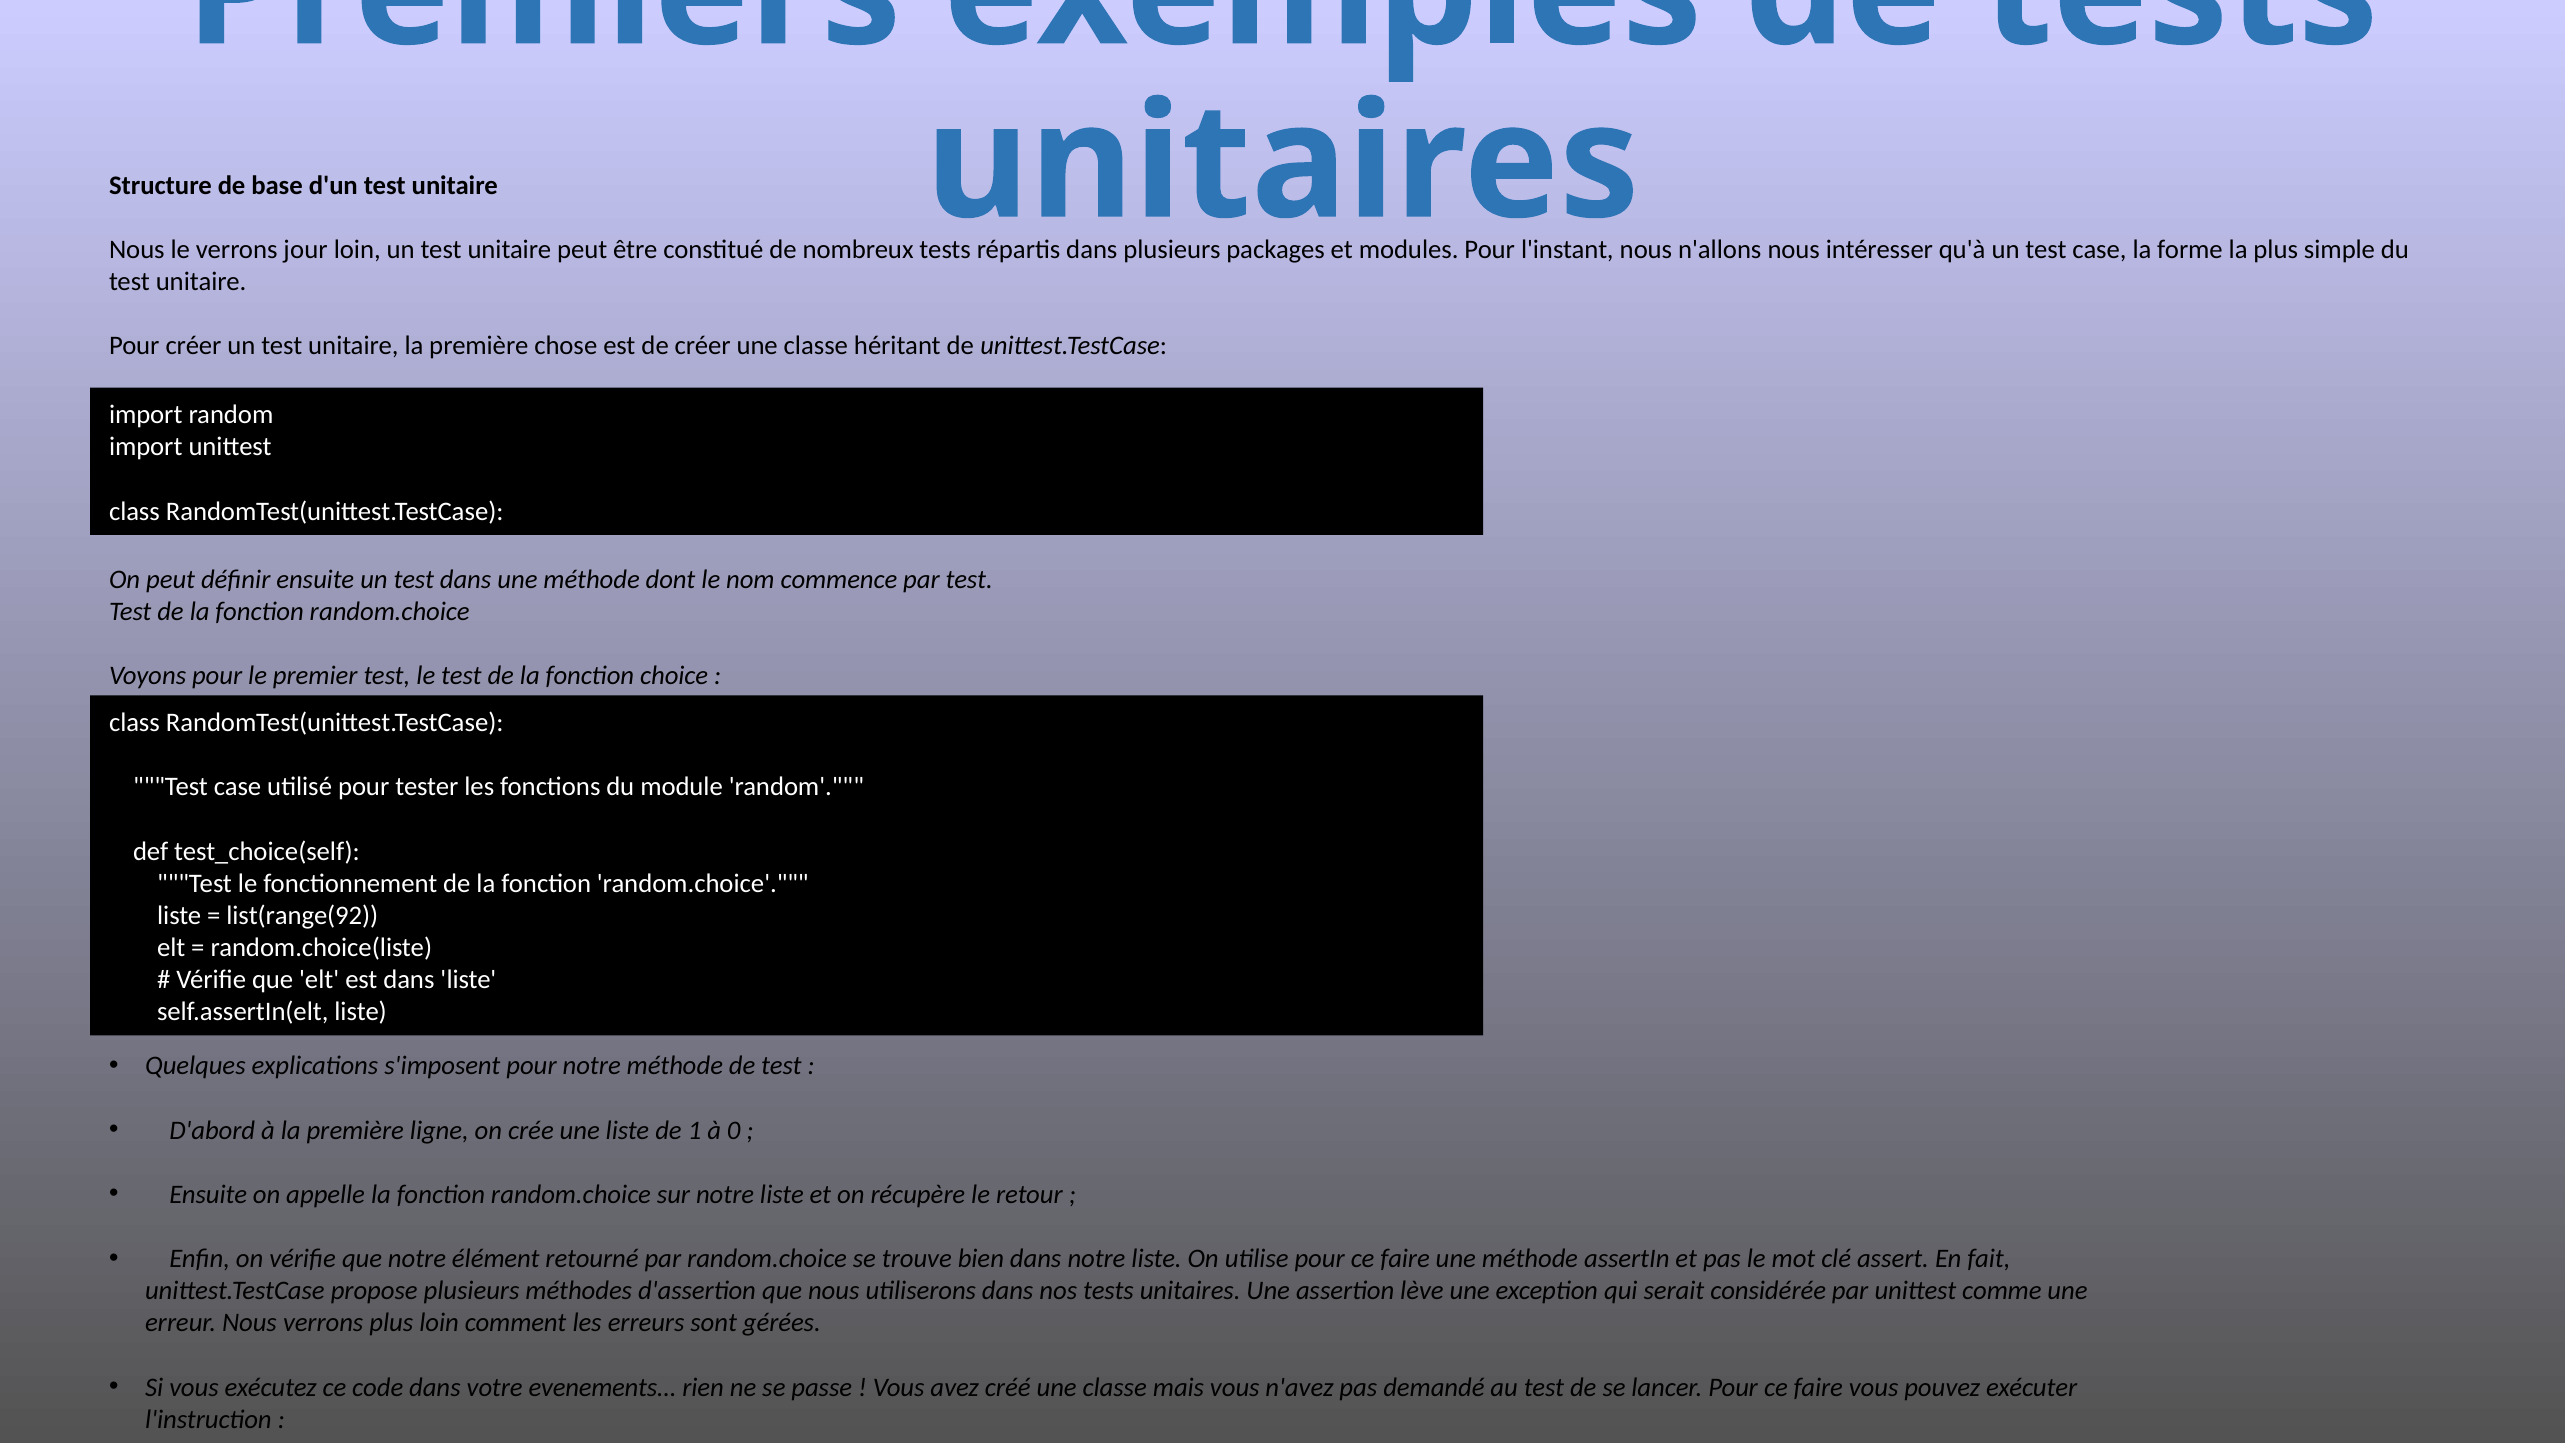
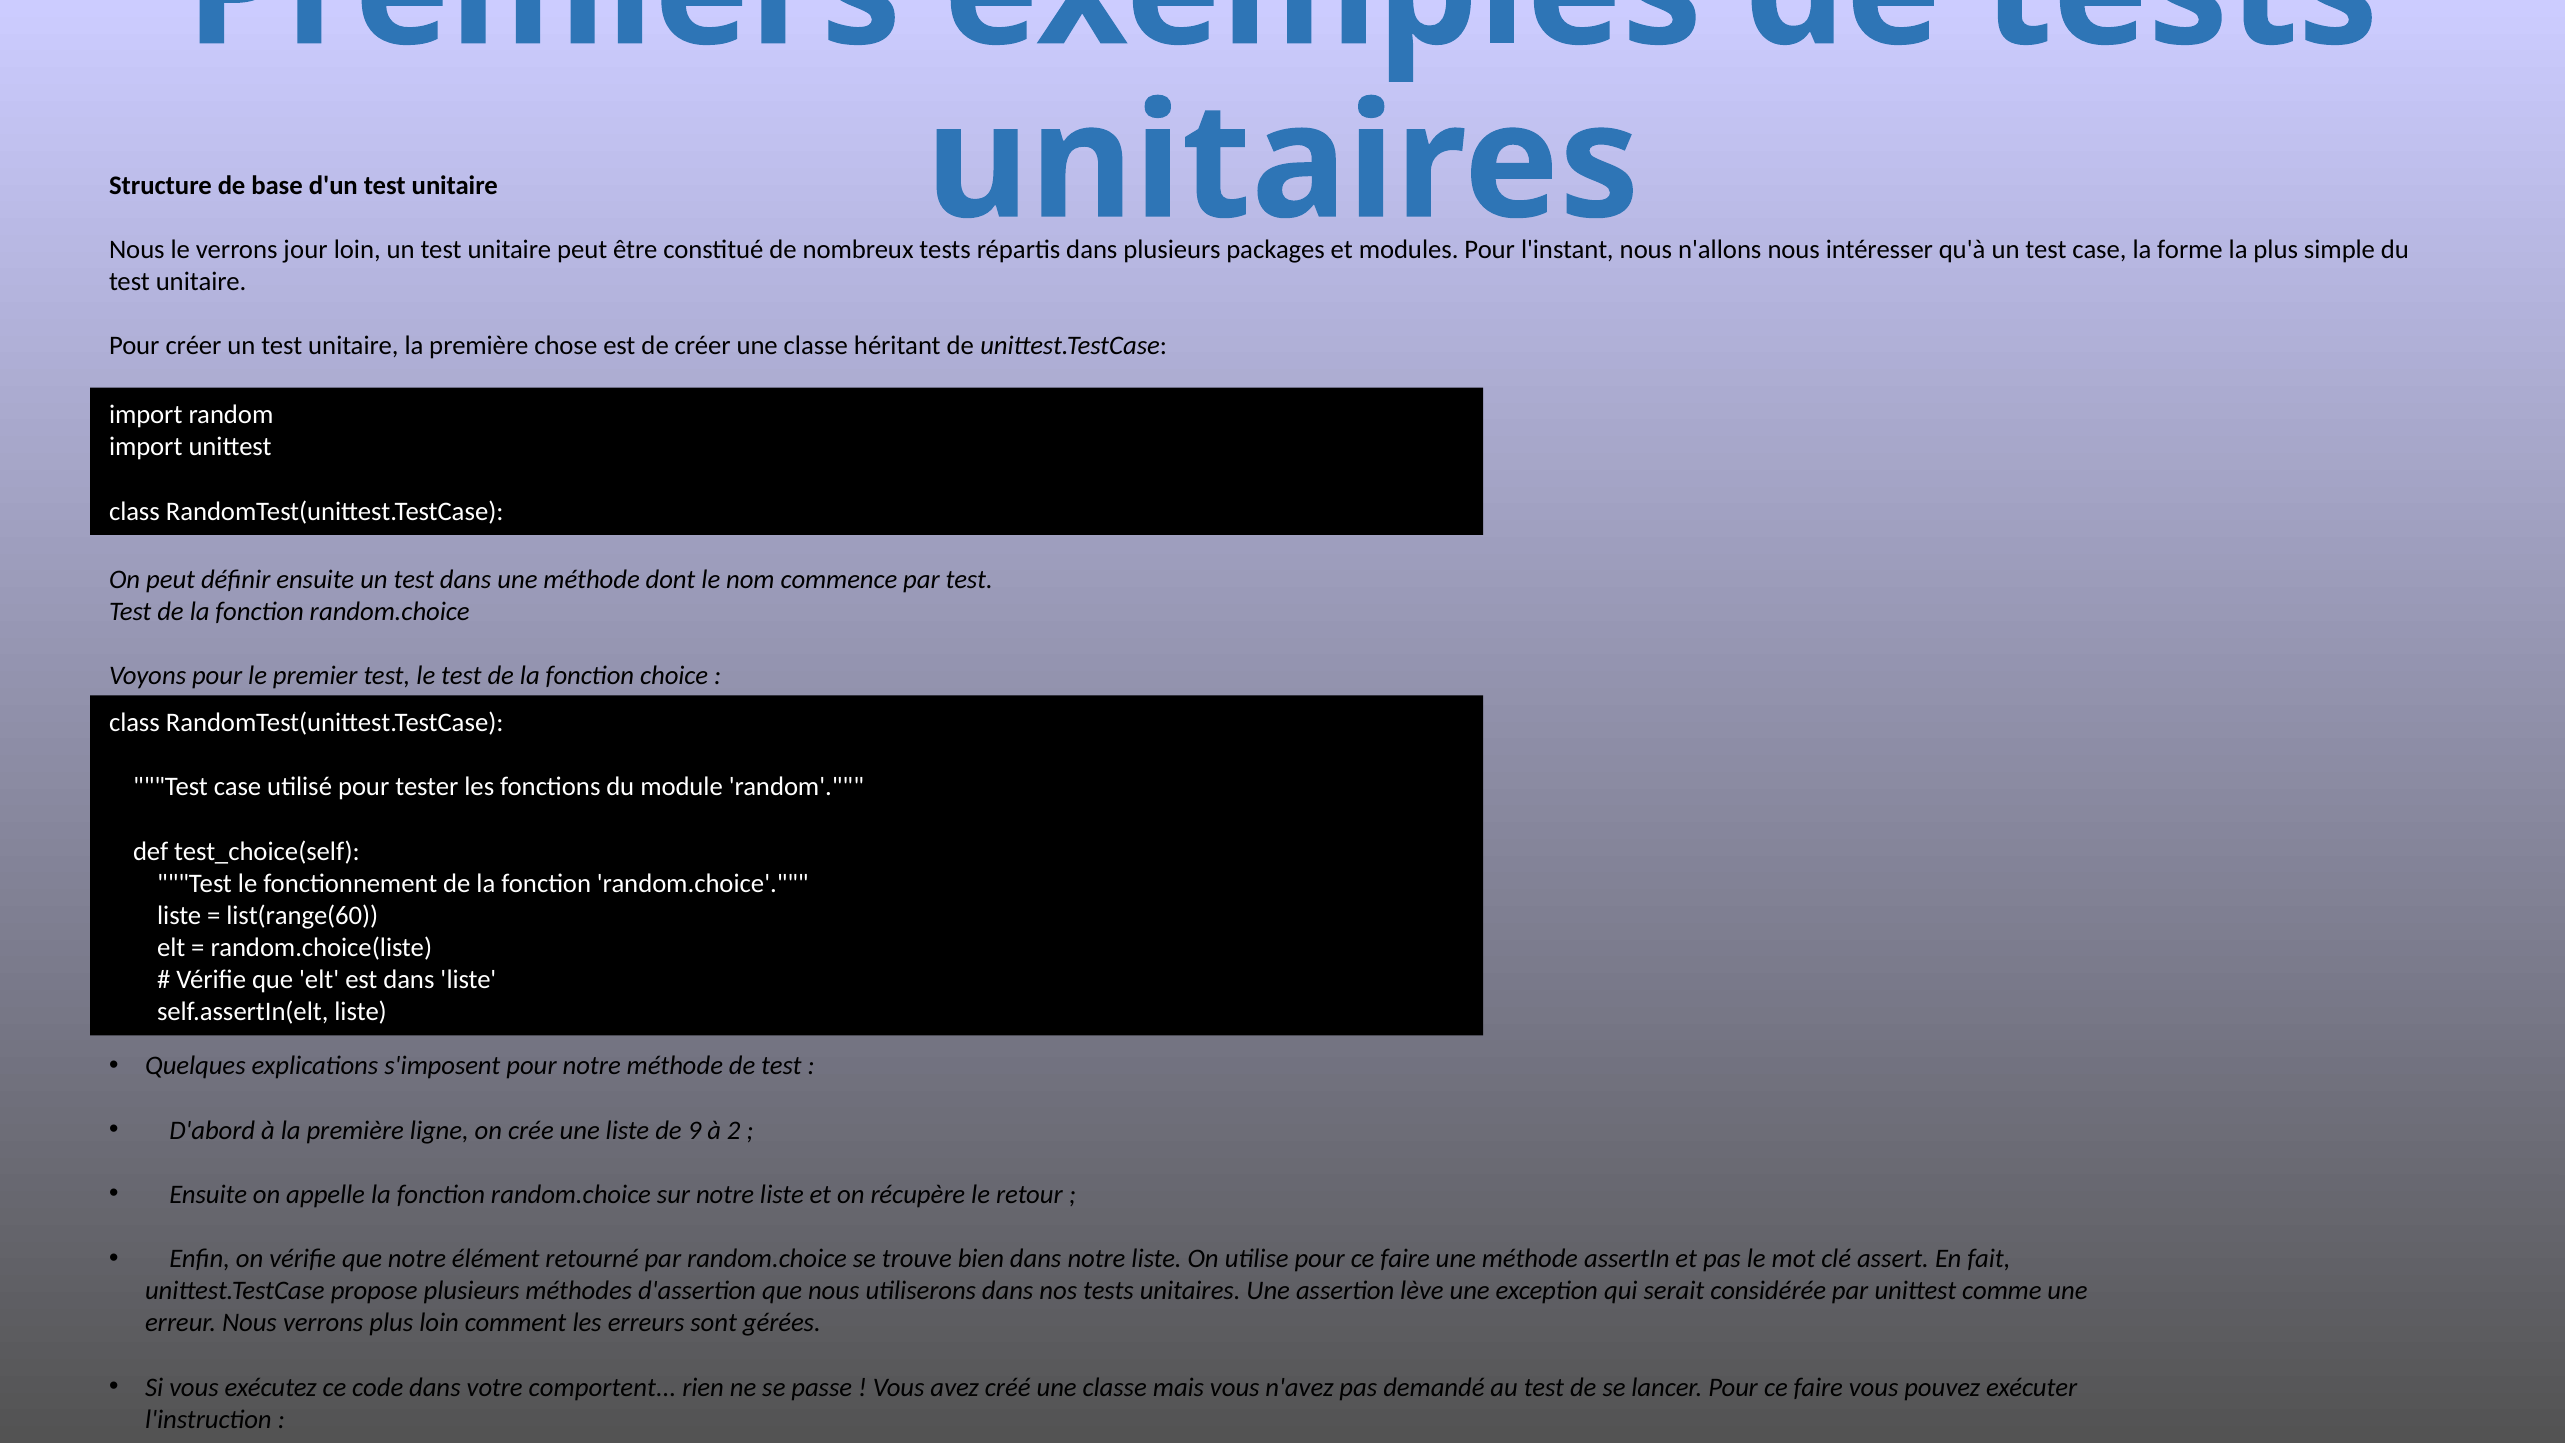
list(range(92: list(range(92 -> list(range(60
1: 1 -> 9
0: 0 -> 2
evenements: evenements -> comportent
